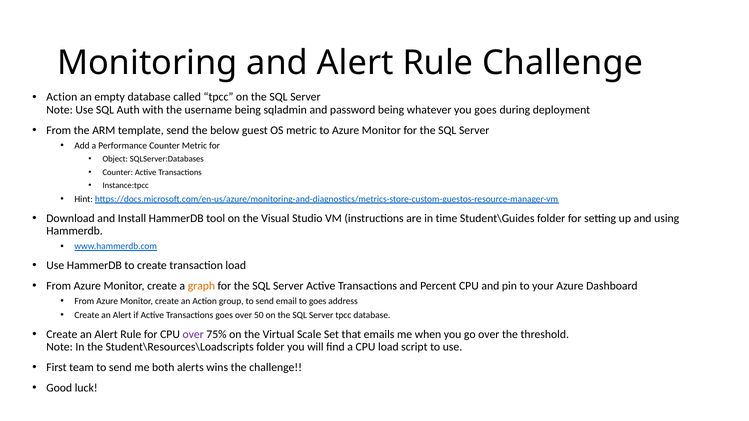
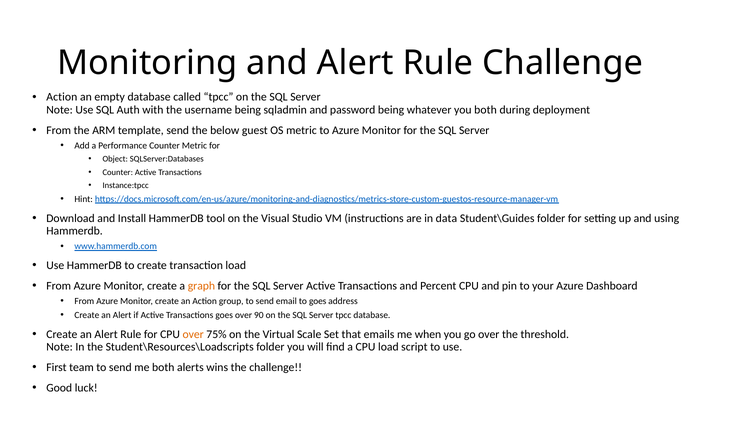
you goes: goes -> both
time: time -> data
50: 50 -> 90
over at (193, 335) colour: purple -> orange
